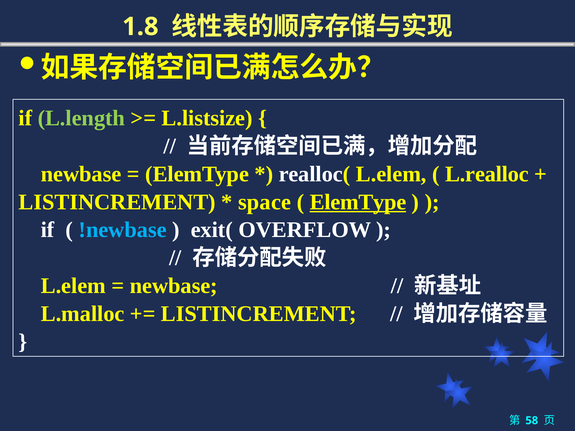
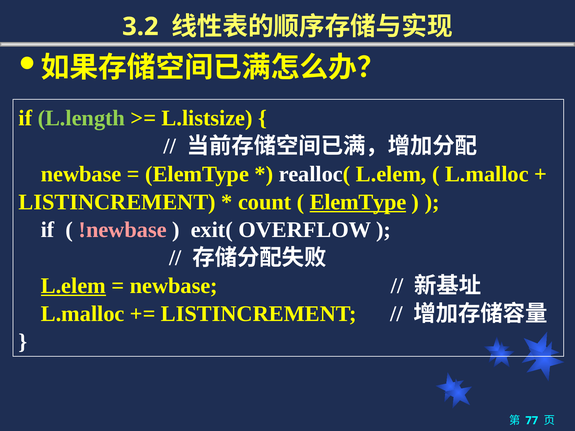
1.8: 1.8 -> 3.2
L.realloc at (487, 174): L.realloc -> L.malloc
space: space -> count
!newbase colour: light blue -> pink
L.elem at (73, 286) underline: none -> present
58: 58 -> 77
